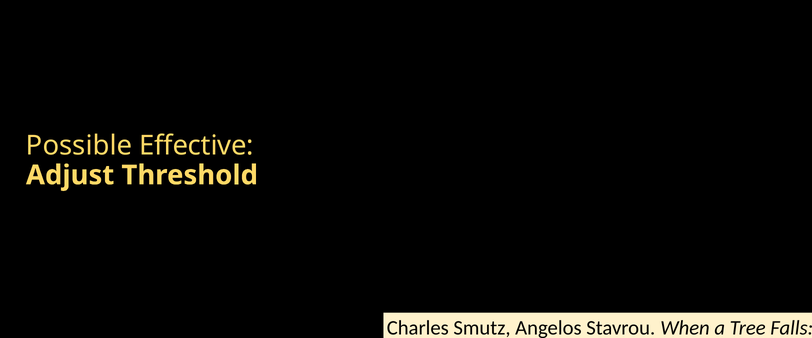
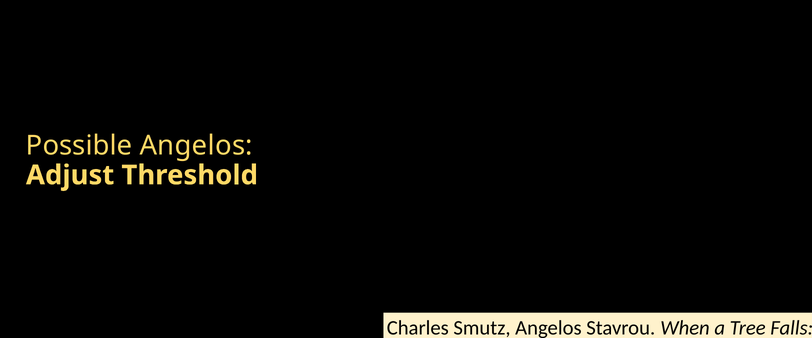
Possible Effective: Effective -> Angelos
